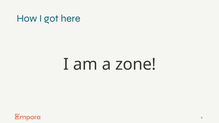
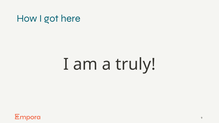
zone: zone -> truly
